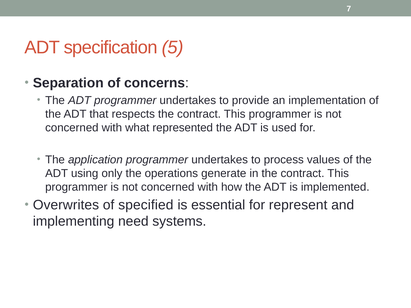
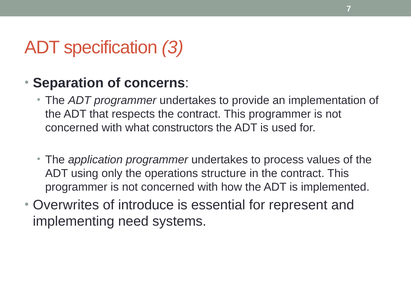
5: 5 -> 3
represented: represented -> constructors
generate: generate -> structure
specified: specified -> introduce
